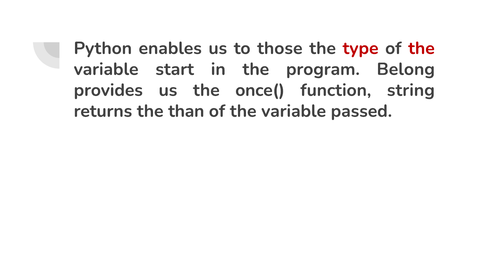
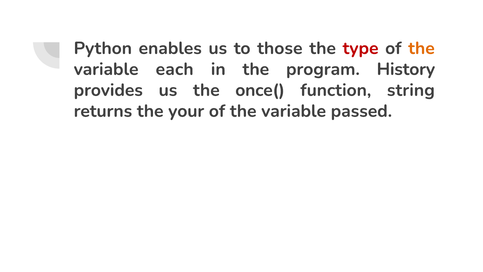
the at (421, 48) colour: red -> orange
start: start -> each
Belong: Belong -> History
than: than -> your
